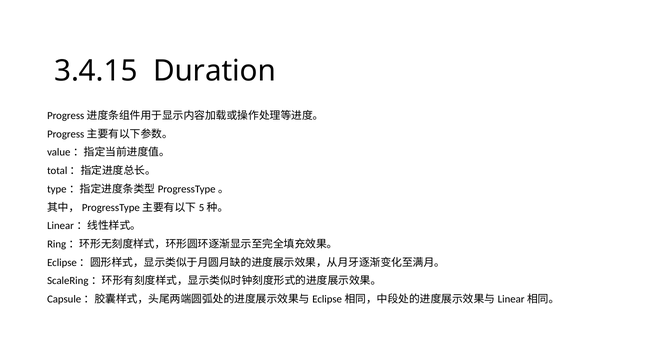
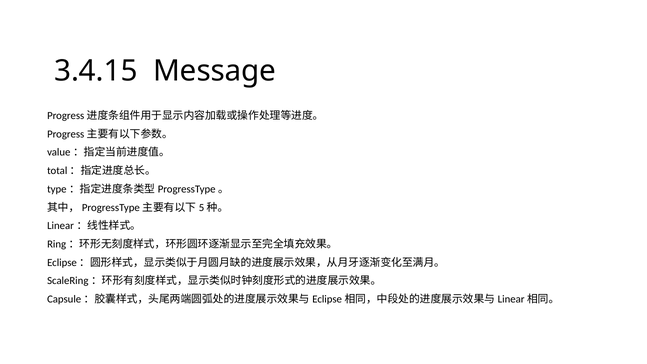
Duration: Duration -> Message
